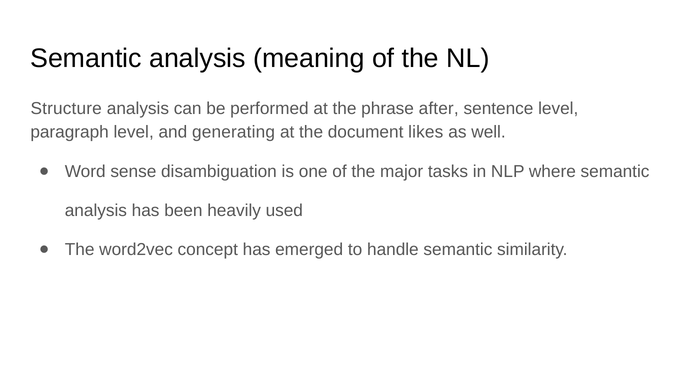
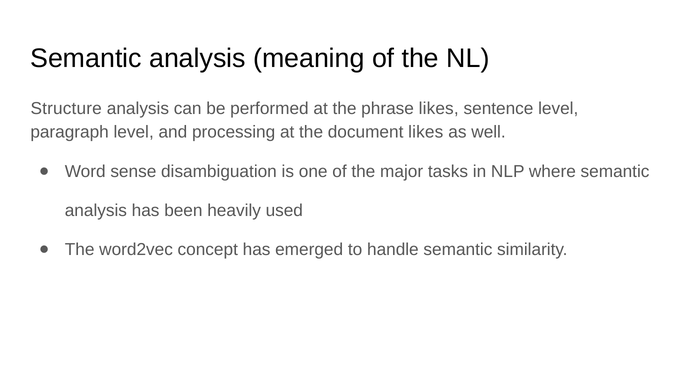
phrase after: after -> likes
generating: generating -> processing
